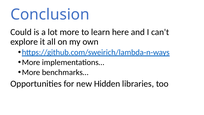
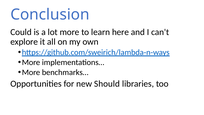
Hidden: Hidden -> Should
